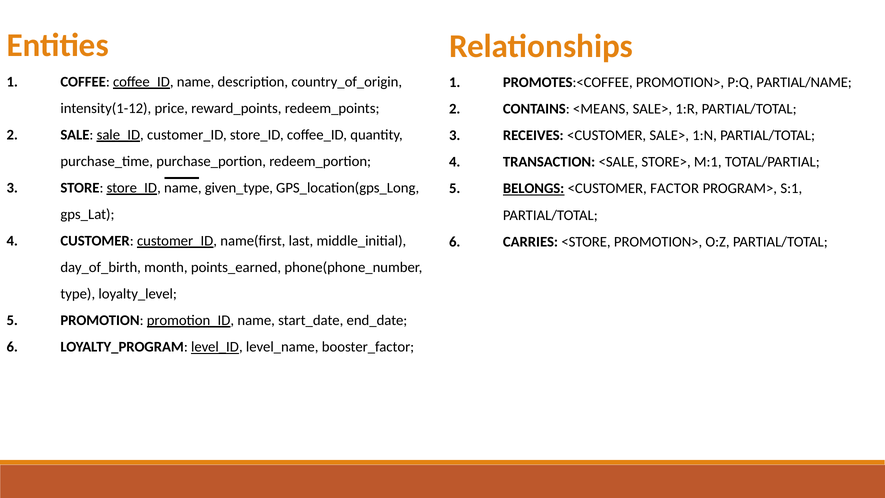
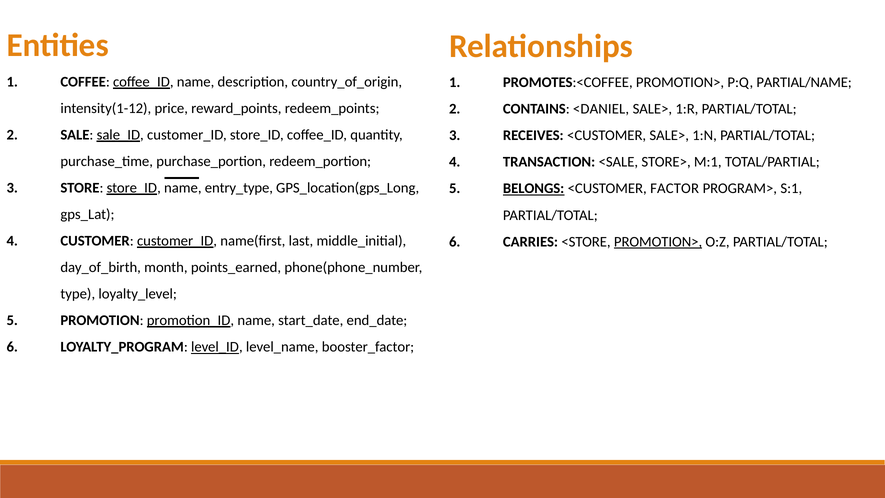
<MEANS: <MEANS -> <DANIEL
given_type: given_type -> entry_type
PROMOTION> at (658, 242) underline: none -> present
